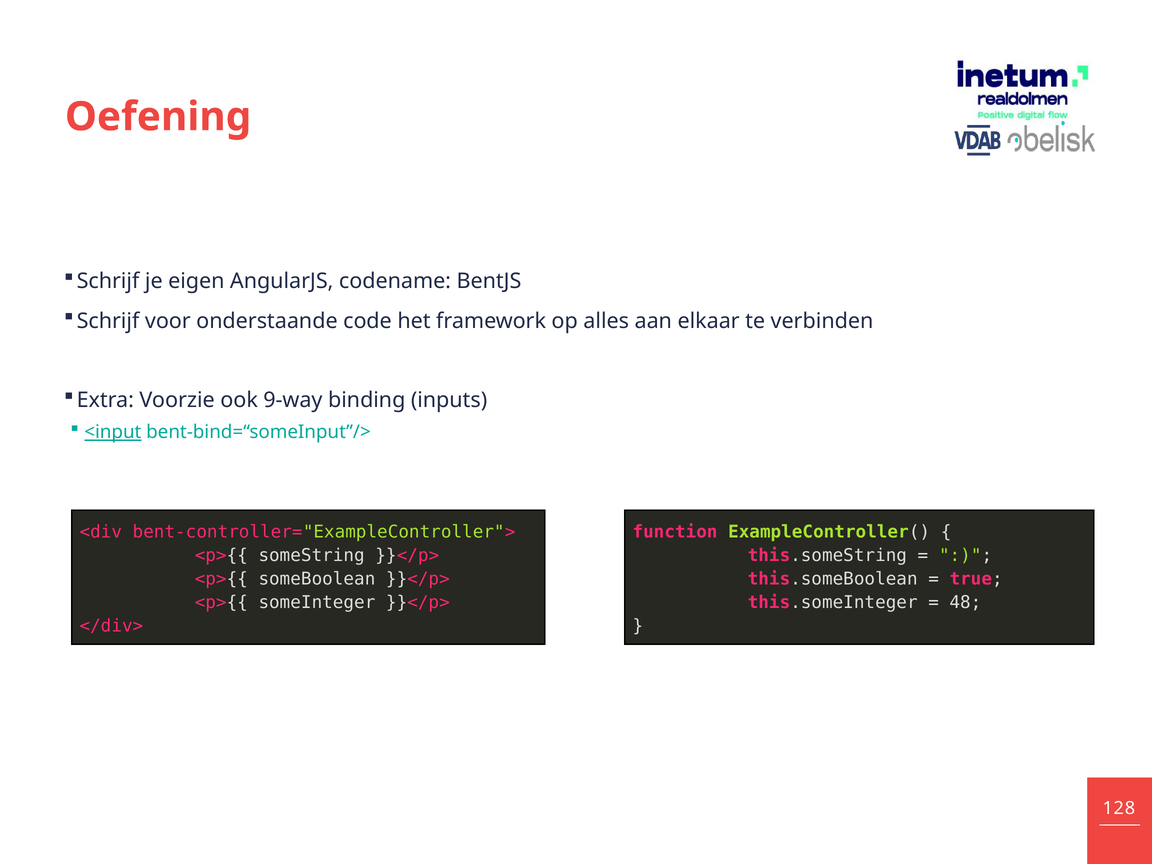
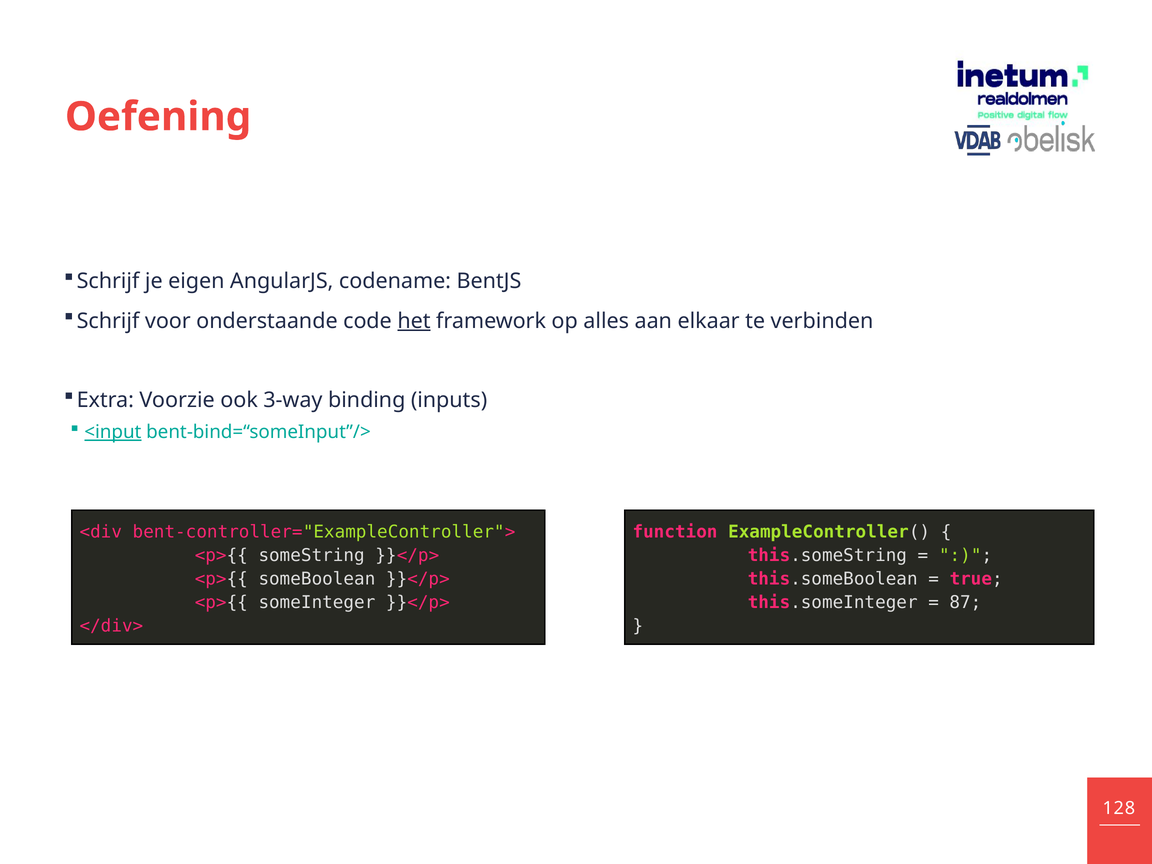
het underline: none -> present
9-way: 9-way -> 3-way
48: 48 -> 87
